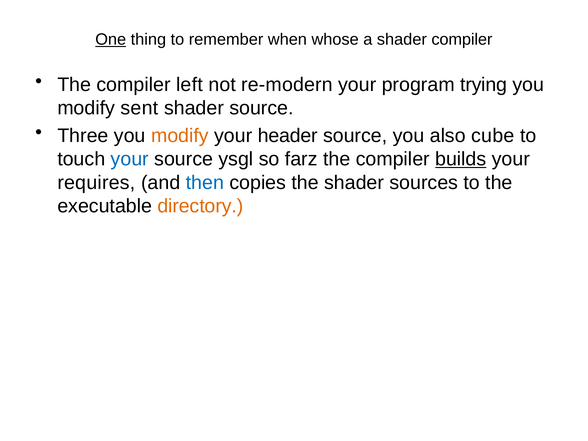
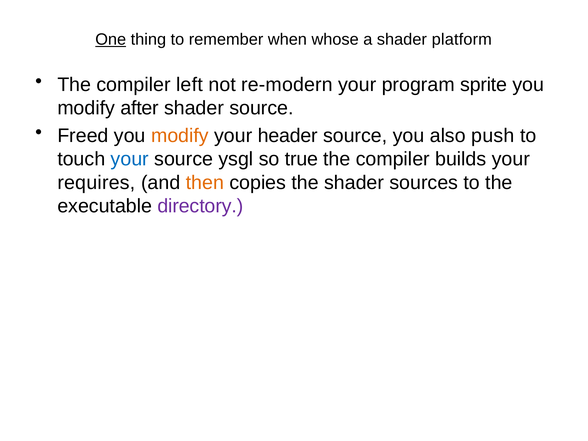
shader compiler: compiler -> platform
trying: trying -> sprite
sent: sent -> after
Three: Three -> Freed
cube: cube -> push
farz: farz -> true
builds underline: present -> none
then colour: blue -> orange
directory colour: orange -> purple
